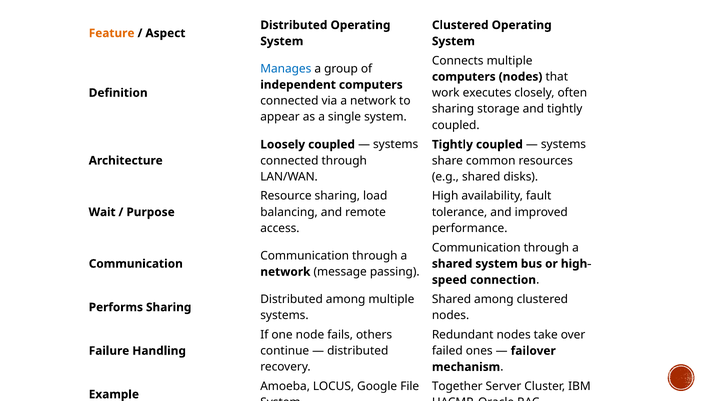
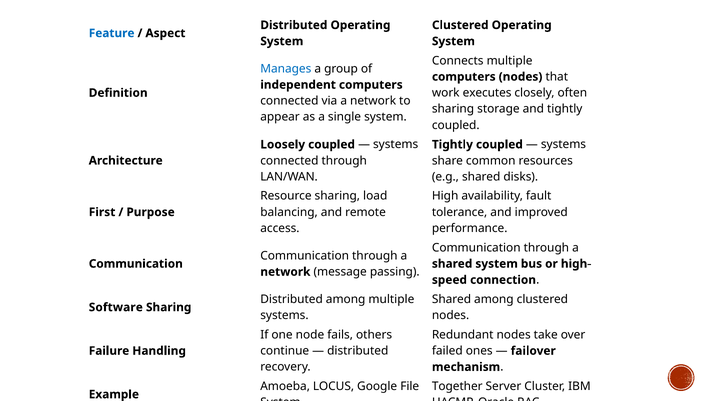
Feature colour: orange -> blue
Wait: Wait -> First
Performs: Performs -> Software
